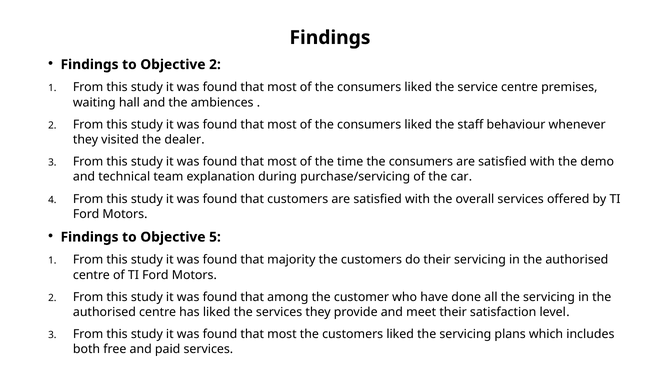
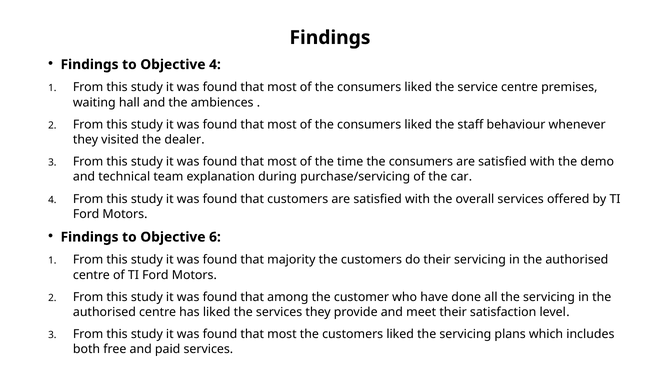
Objective 2: 2 -> 4
5: 5 -> 6
